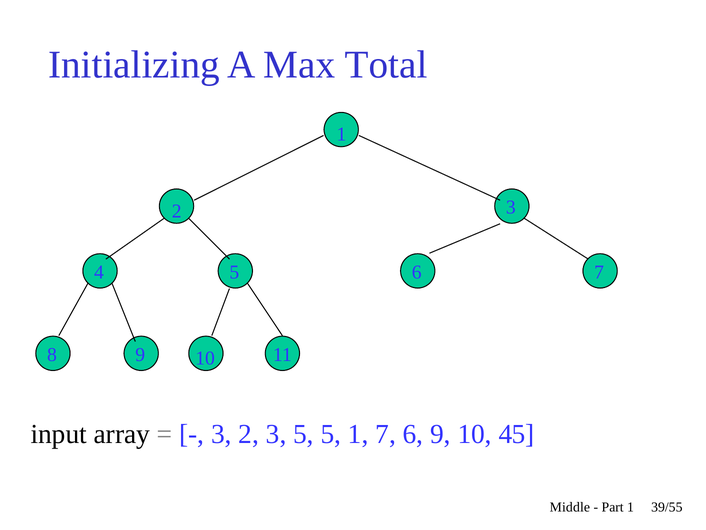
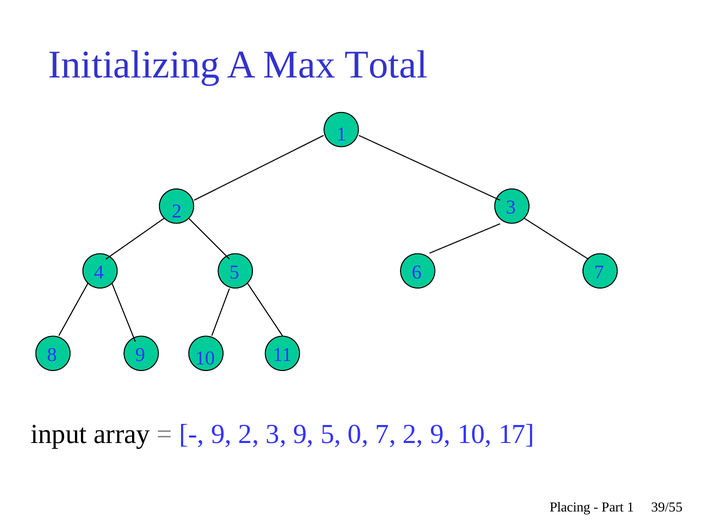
3 at (221, 434): 3 -> 9
3 5: 5 -> 9
5 1: 1 -> 0
6 at (413, 434): 6 -> 2
45: 45 -> 17
Middle: Middle -> Placing
